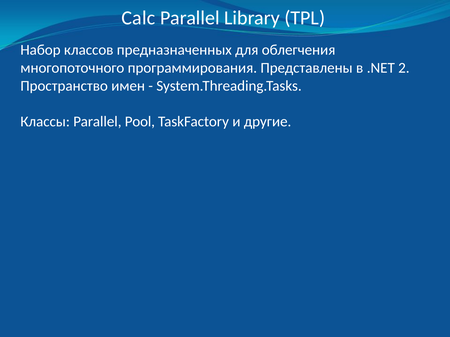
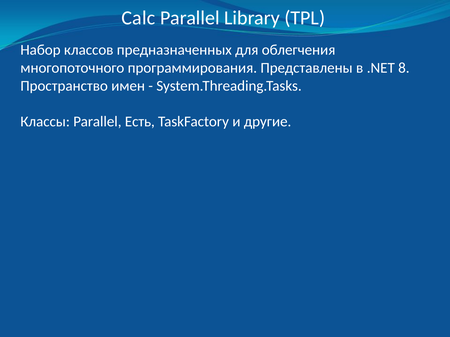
2: 2 -> 8
Pool: Pool -> Есть
